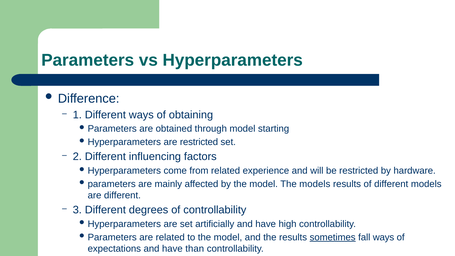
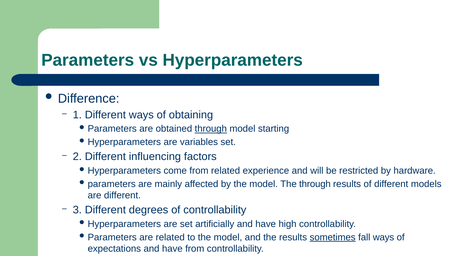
through at (211, 129) underline: none -> present
are restricted: restricted -> variables
The models: models -> through
have than: than -> from
